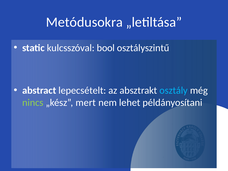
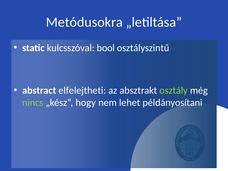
lepecsételt: lepecsételt -> elfelejtheti
osztály colour: light blue -> light green
mert: mert -> hogy
